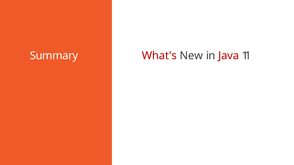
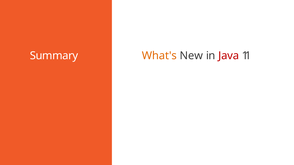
What's colour: red -> orange
